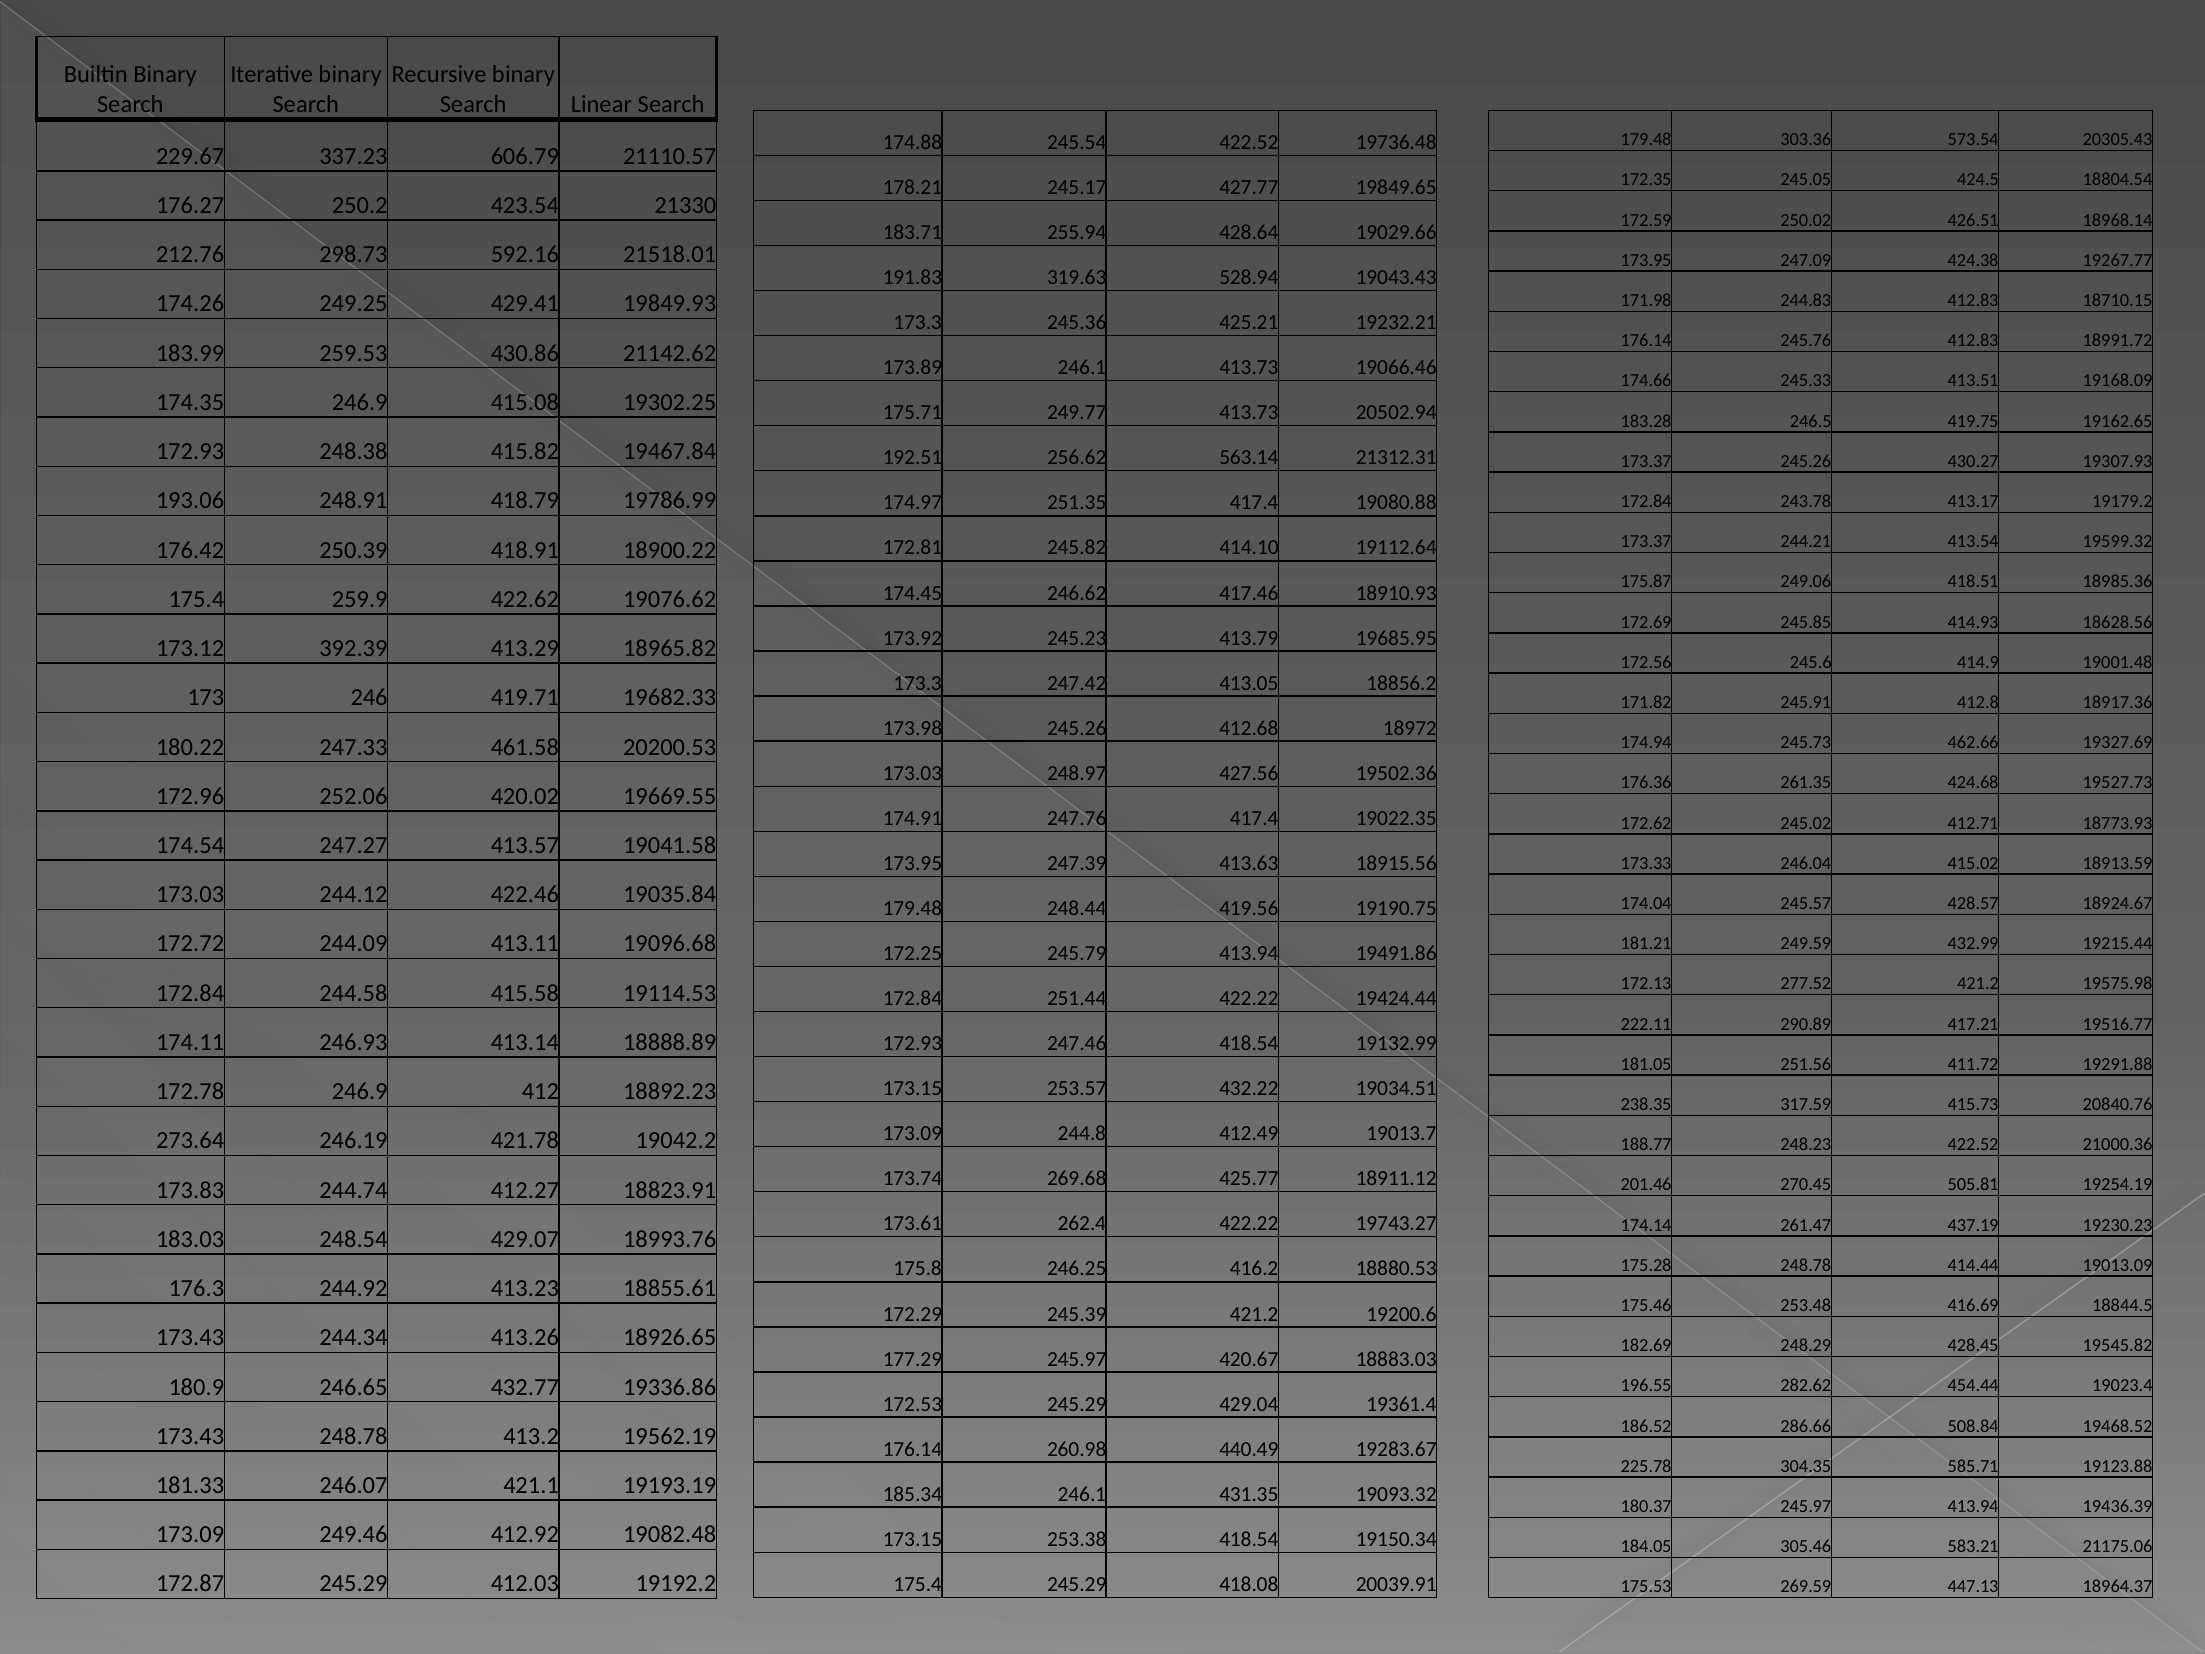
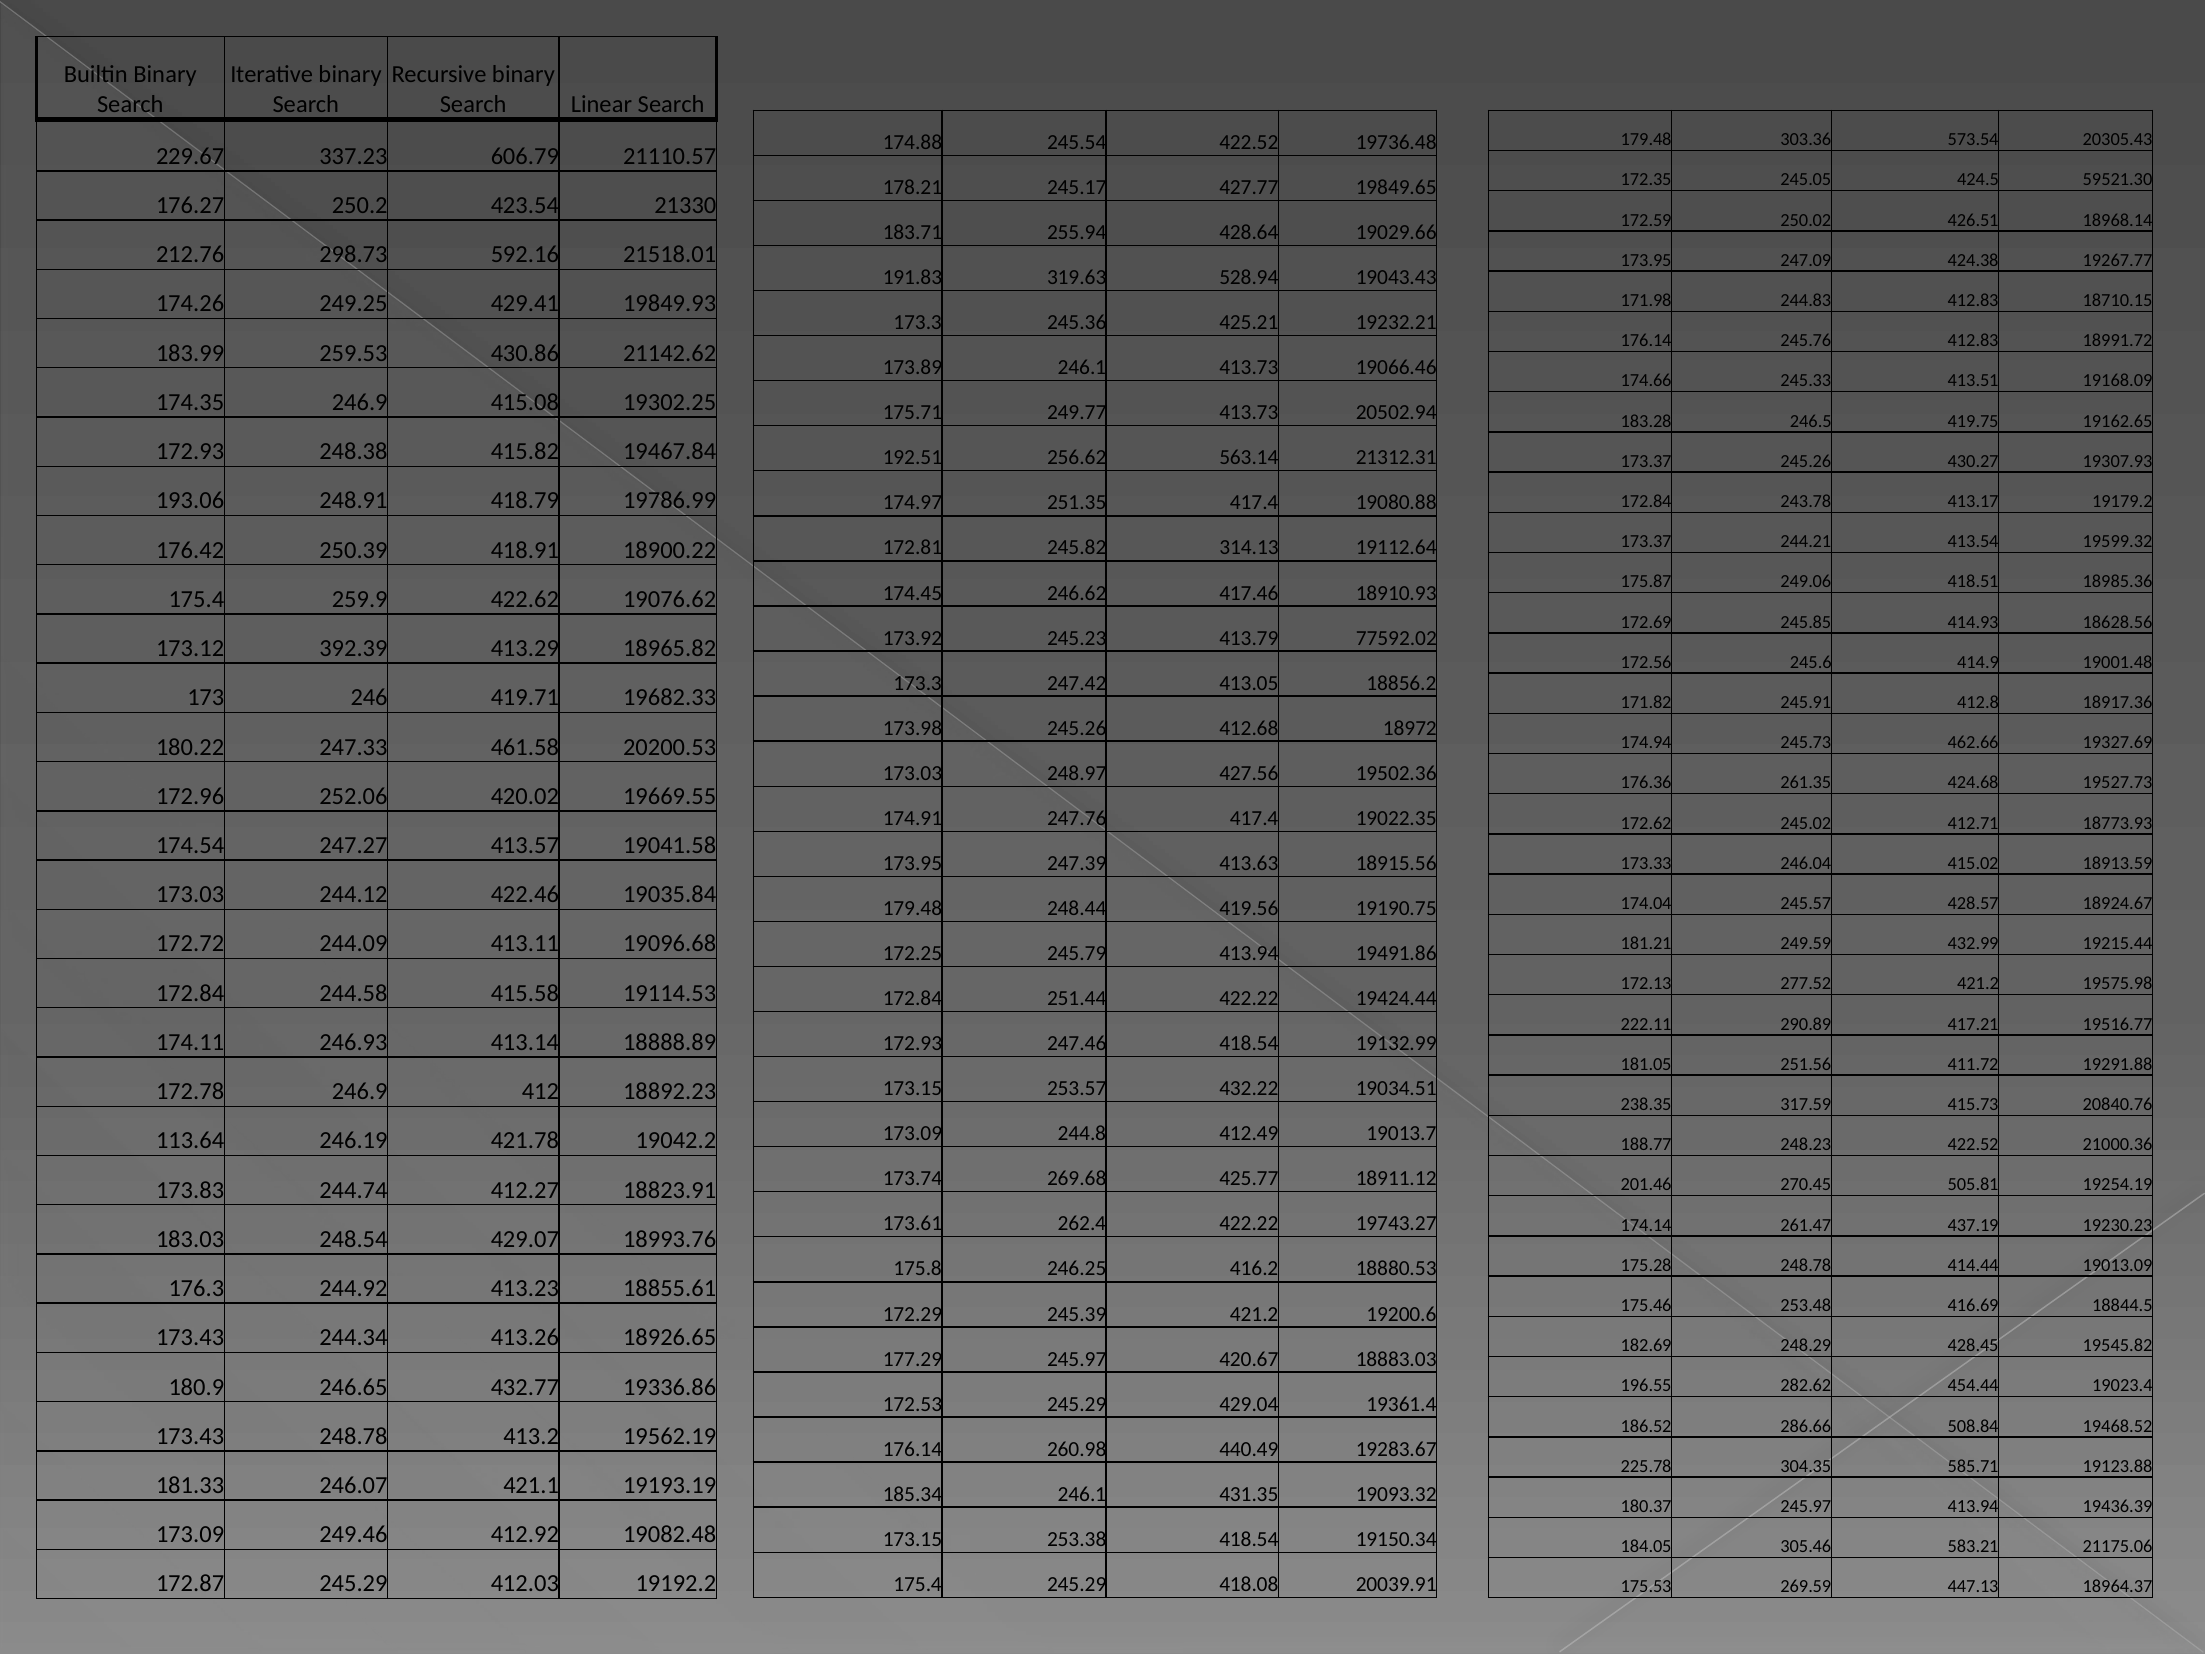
18804.54: 18804.54 -> 59521.30
414.10: 414.10 -> 314.13
19685.95: 19685.95 -> 77592.02
273.64: 273.64 -> 113.64
